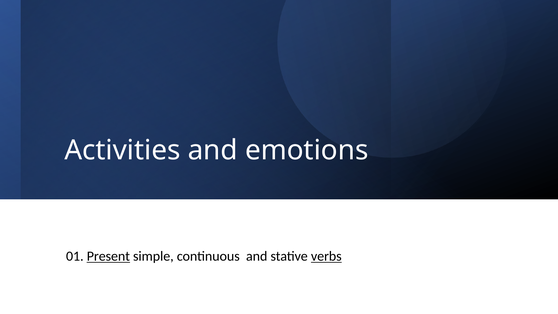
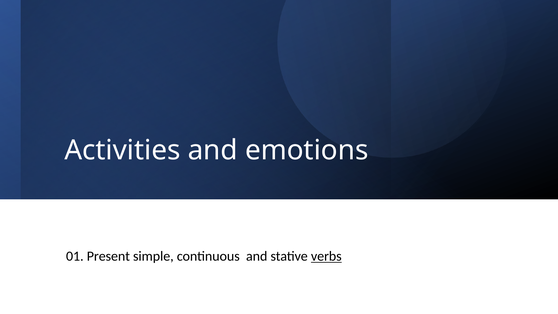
Present underline: present -> none
